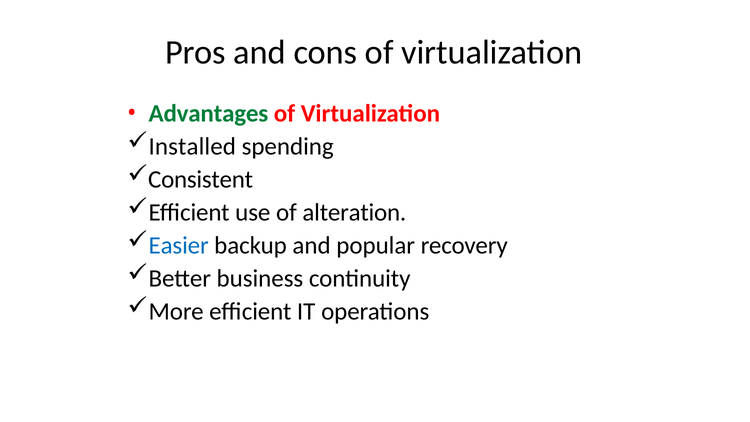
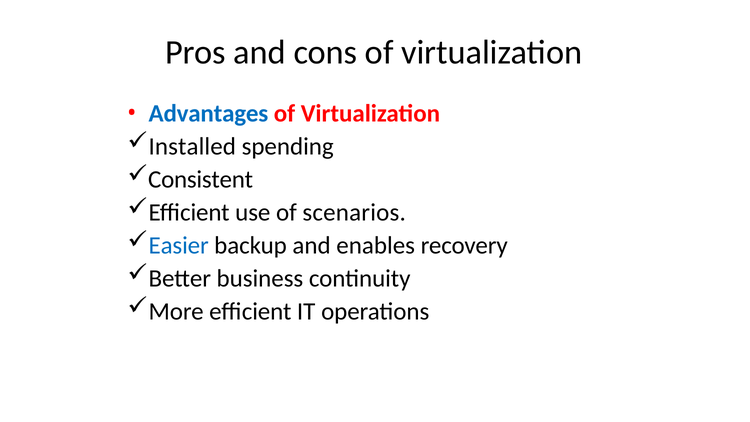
Advantages colour: green -> blue
alteration: alteration -> scenarios
popular: popular -> enables
